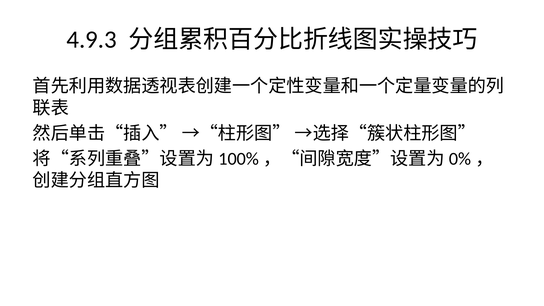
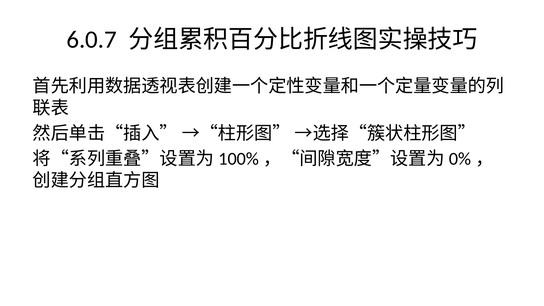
4.9.3: 4.9.3 -> 6.0.7
